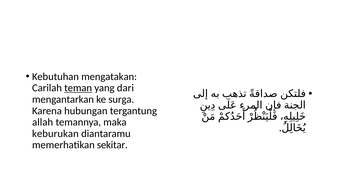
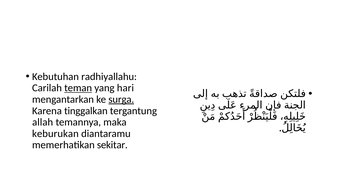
mengatakan: mengatakan -> radhiyallahu
dari: dari -> hari
surga underline: none -> present
hubungan: hubungan -> tinggalkan
